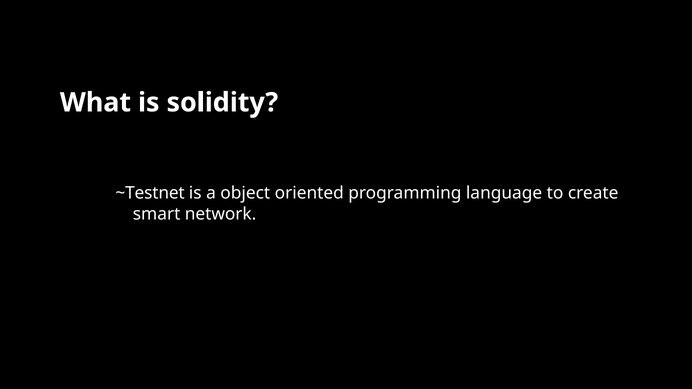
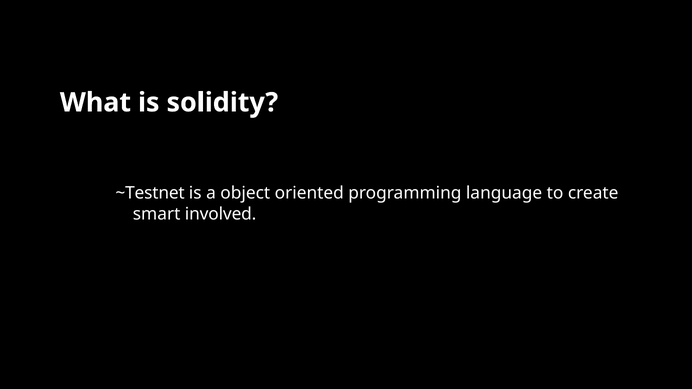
network: network -> involved
